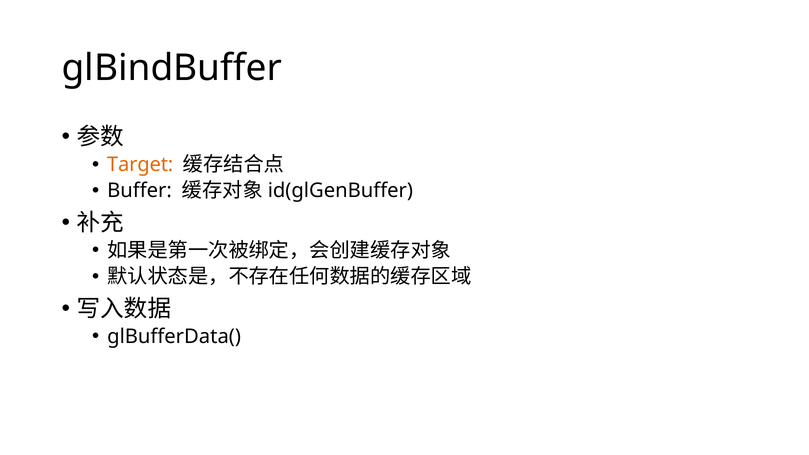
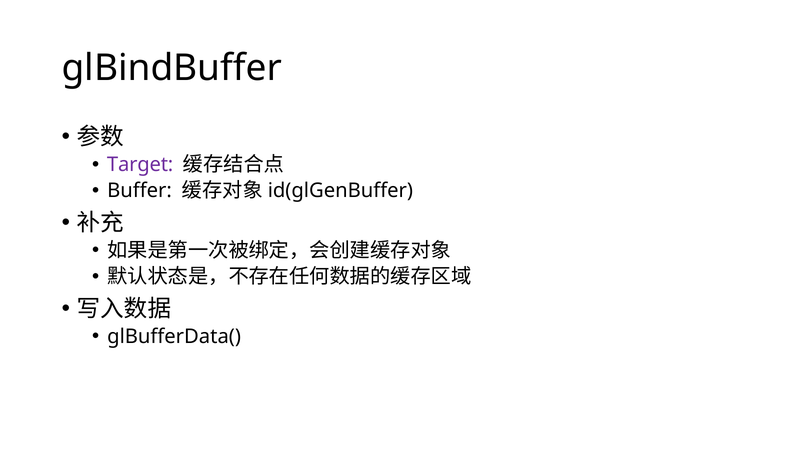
Target colour: orange -> purple
